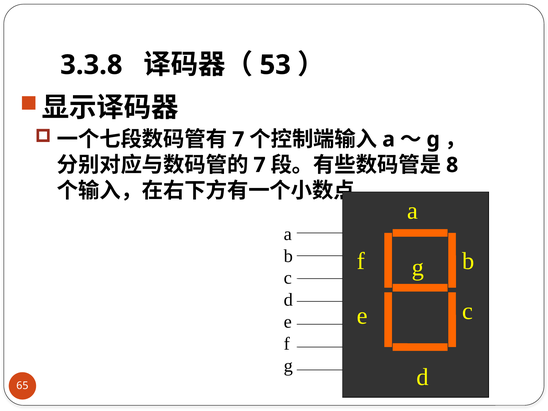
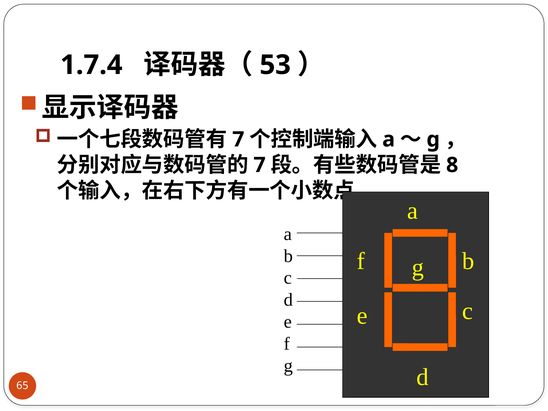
3.3.8: 3.3.8 -> 1.7.4
